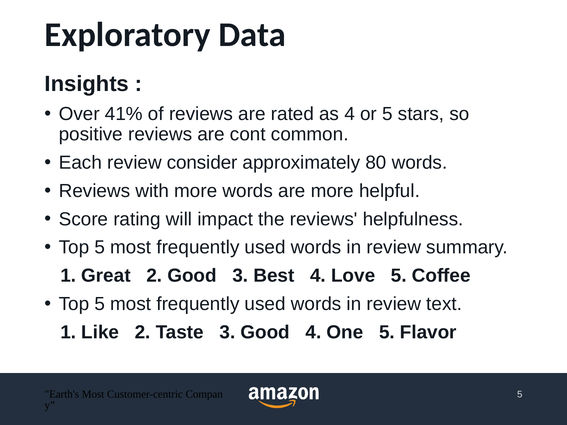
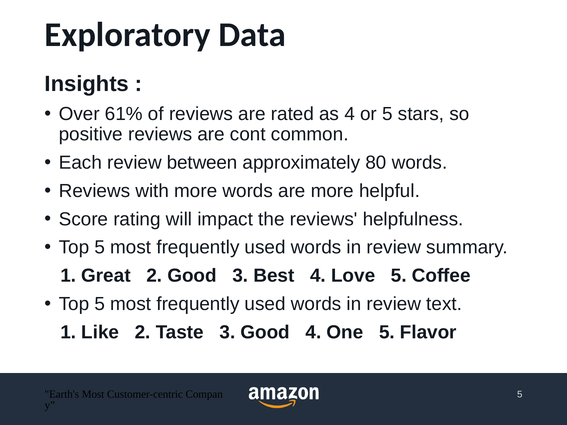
41%: 41% -> 61%
consider: consider -> between
